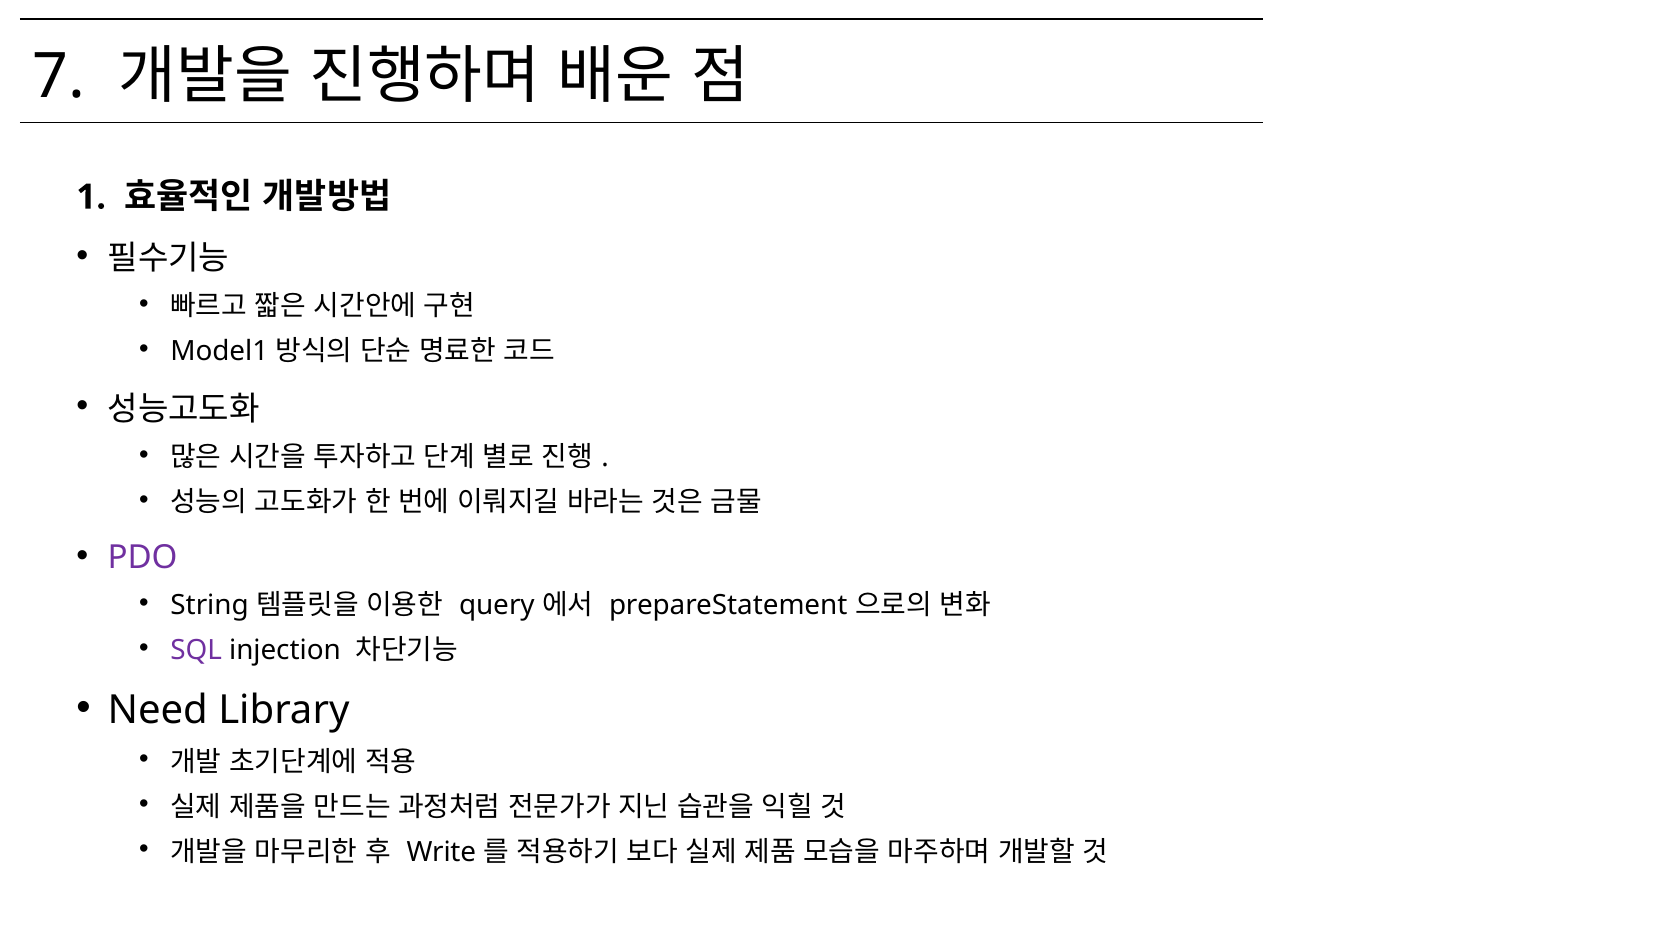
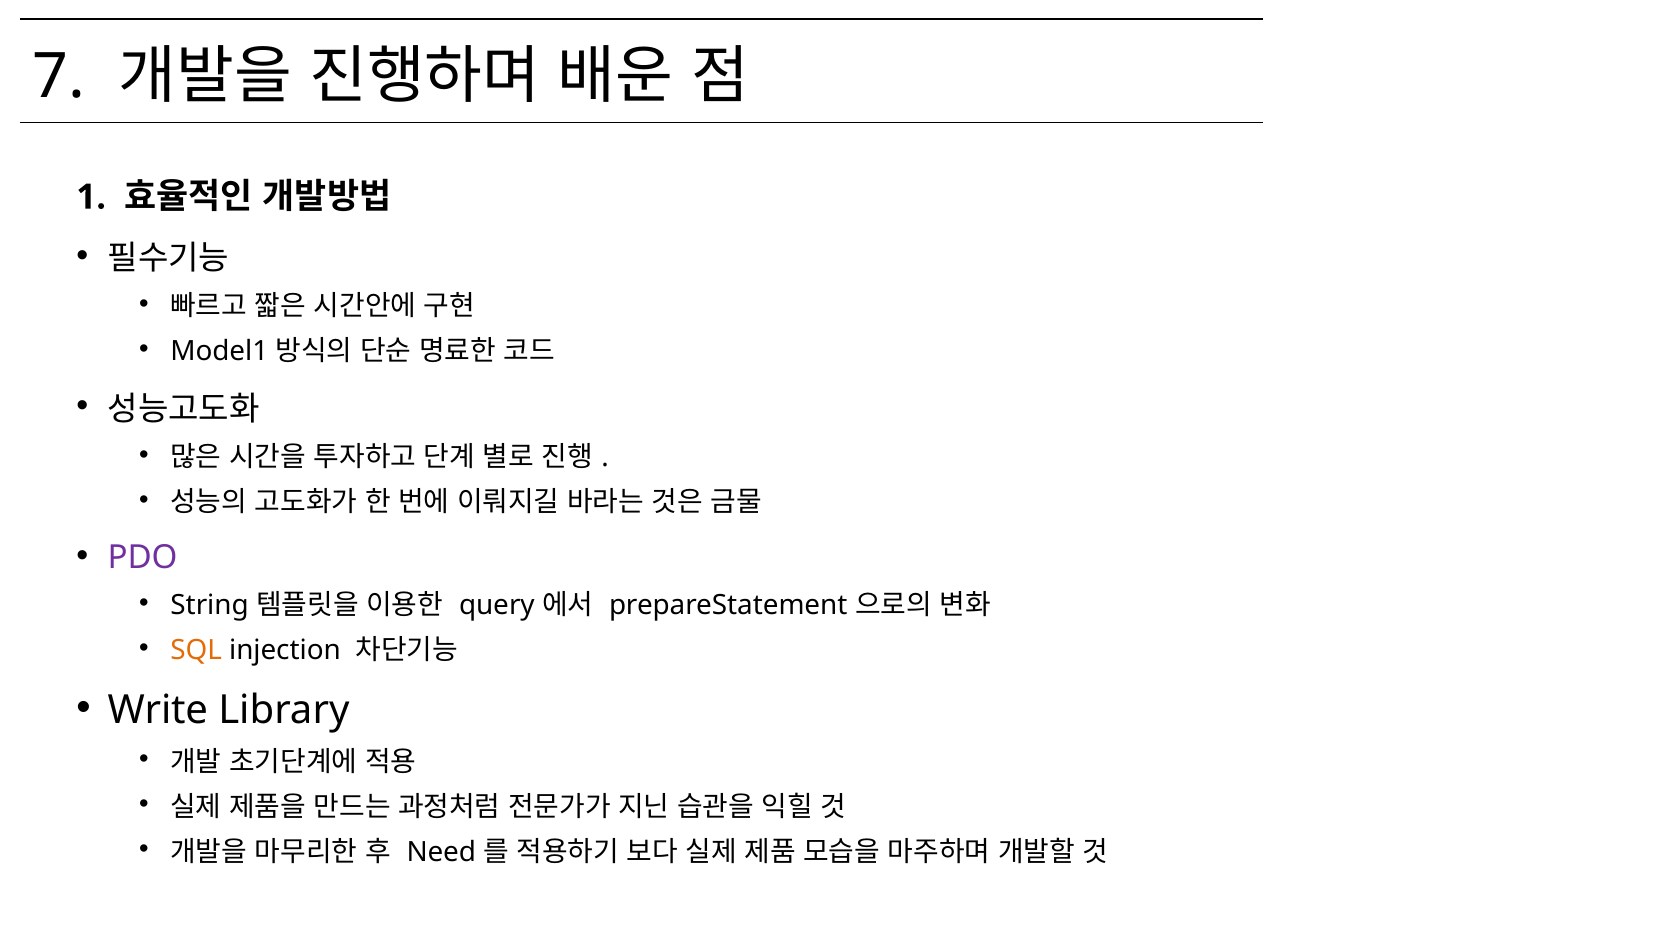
SQL colour: purple -> orange
Need: Need -> Write
Write: Write -> Need
